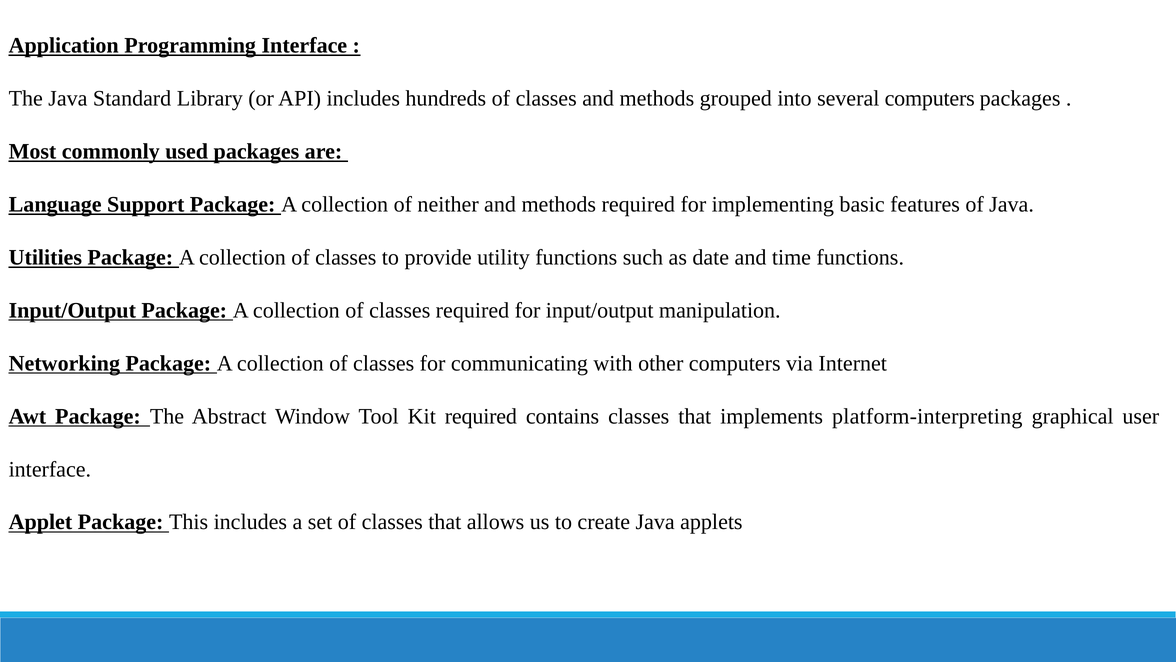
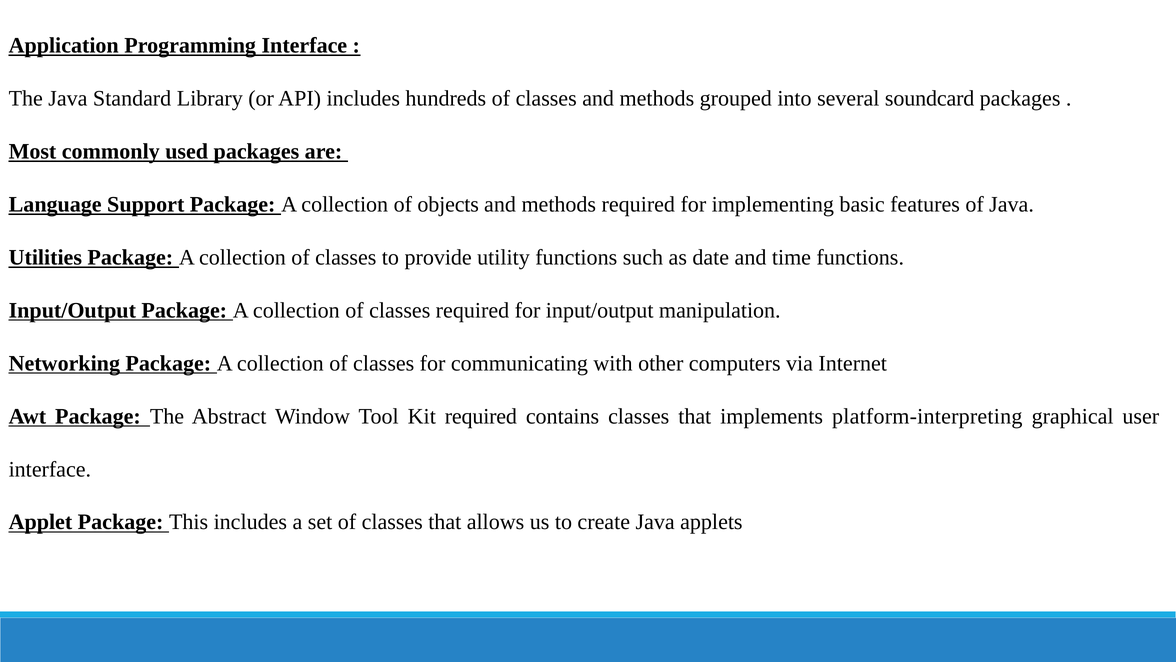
several computers: computers -> soundcard
neither: neither -> objects
